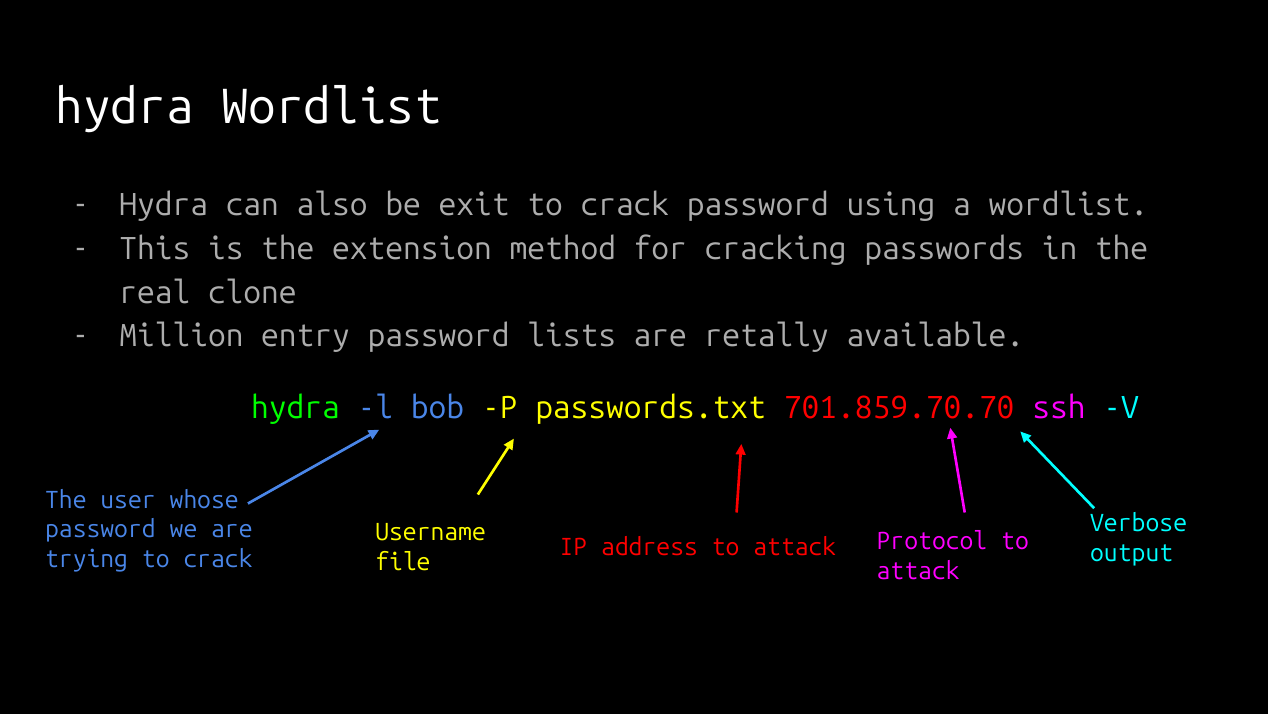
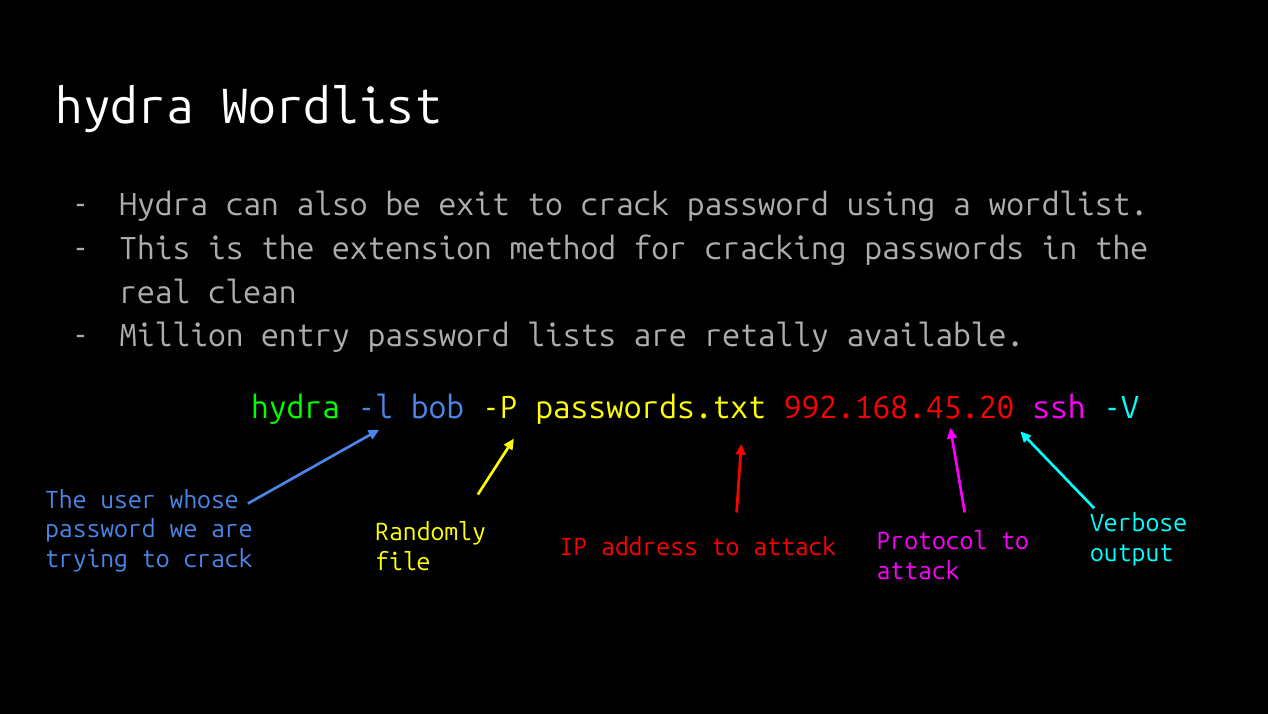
clone: clone -> clean
701.859.70.70: 701.859.70.70 -> 992.168.45.20
Username: Username -> Randomly
